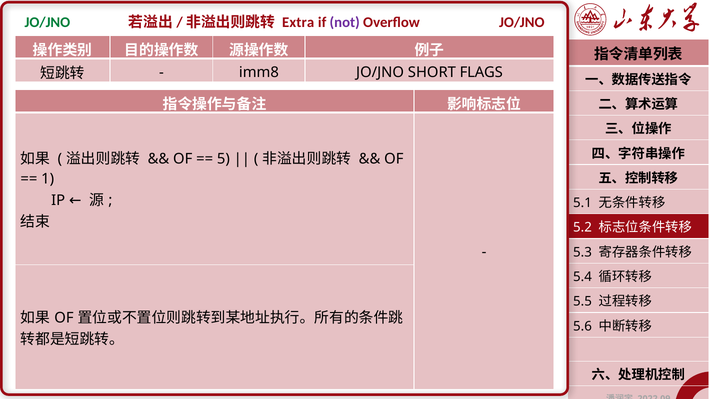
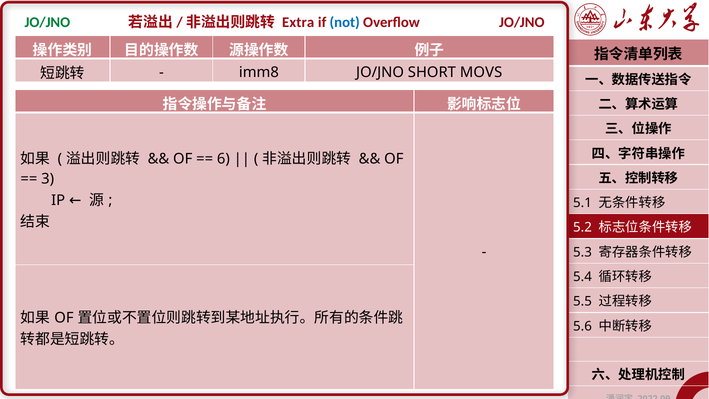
not colour: purple -> blue
FLAGS: FLAGS -> MOVS
5: 5 -> 6
1: 1 -> 3
